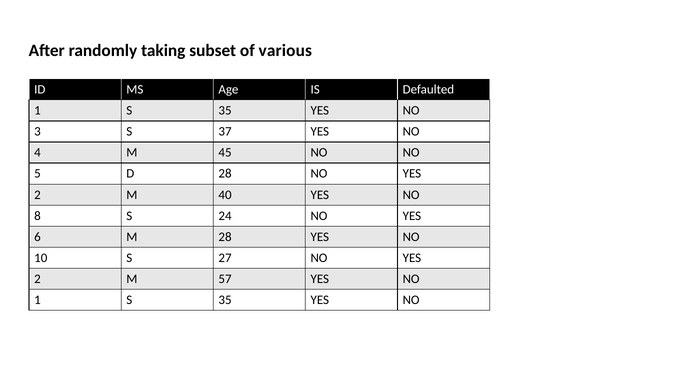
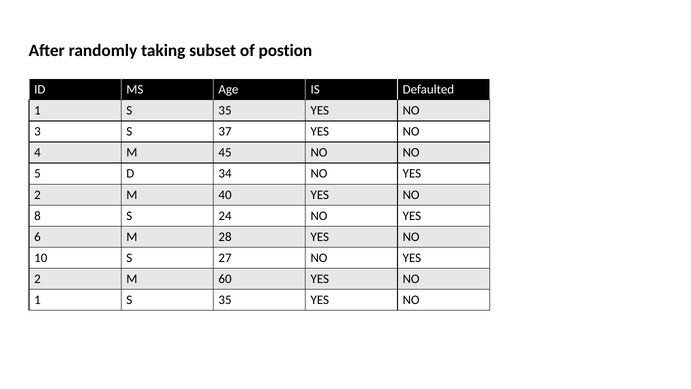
various: various -> postion
D 28: 28 -> 34
57: 57 -> 60
